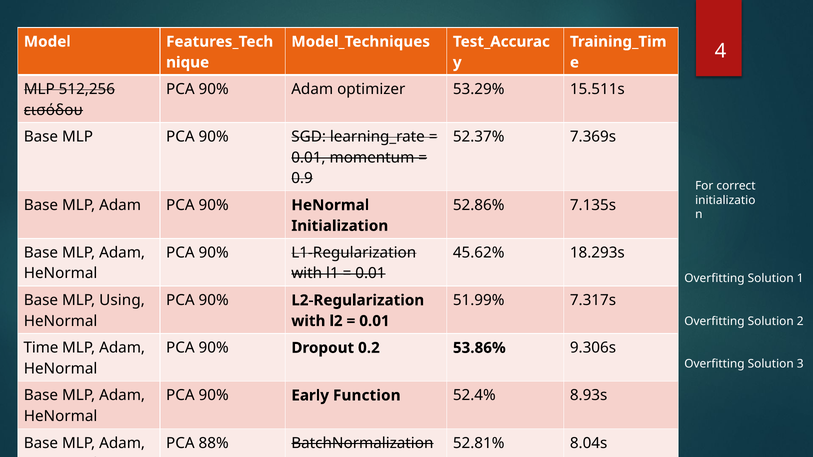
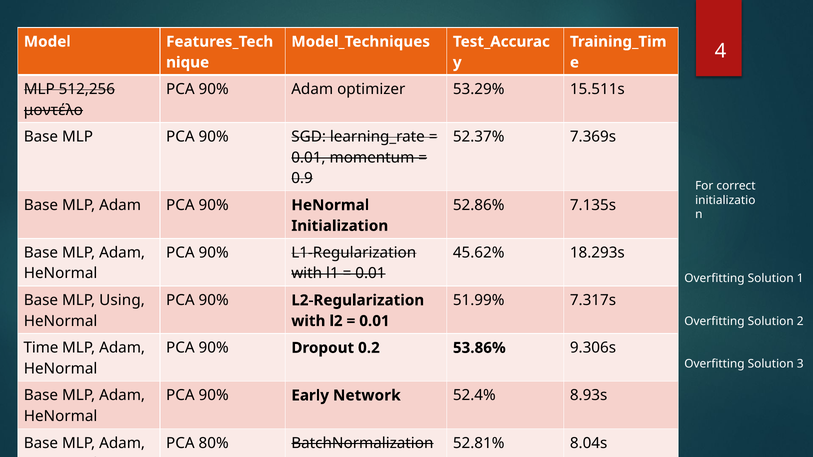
εισόδου: εισόδου -> μοντέλο
Function: Function -> Network
88%: 88% -> 80%
